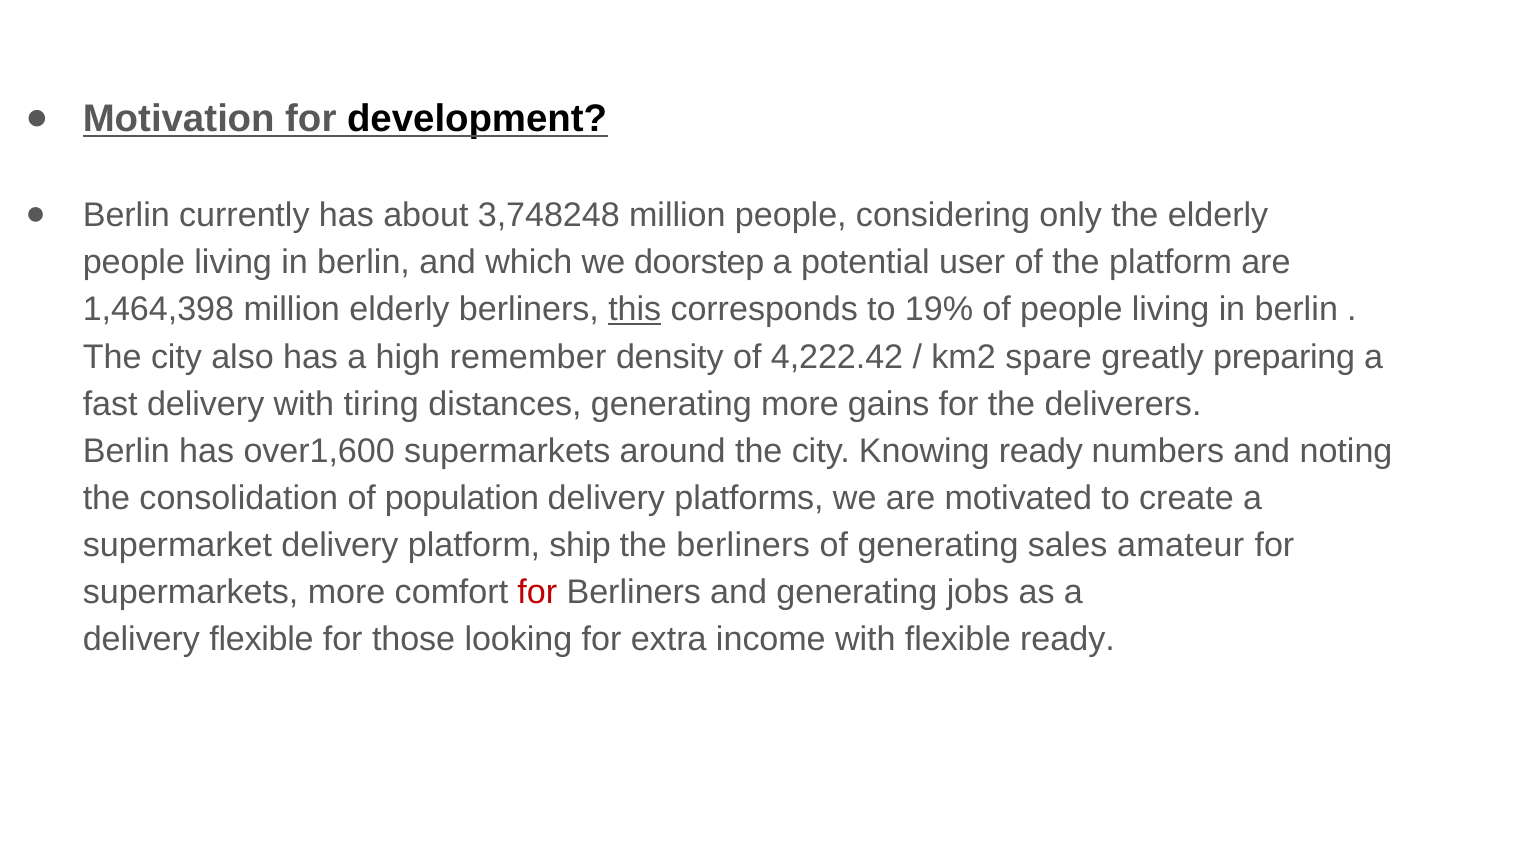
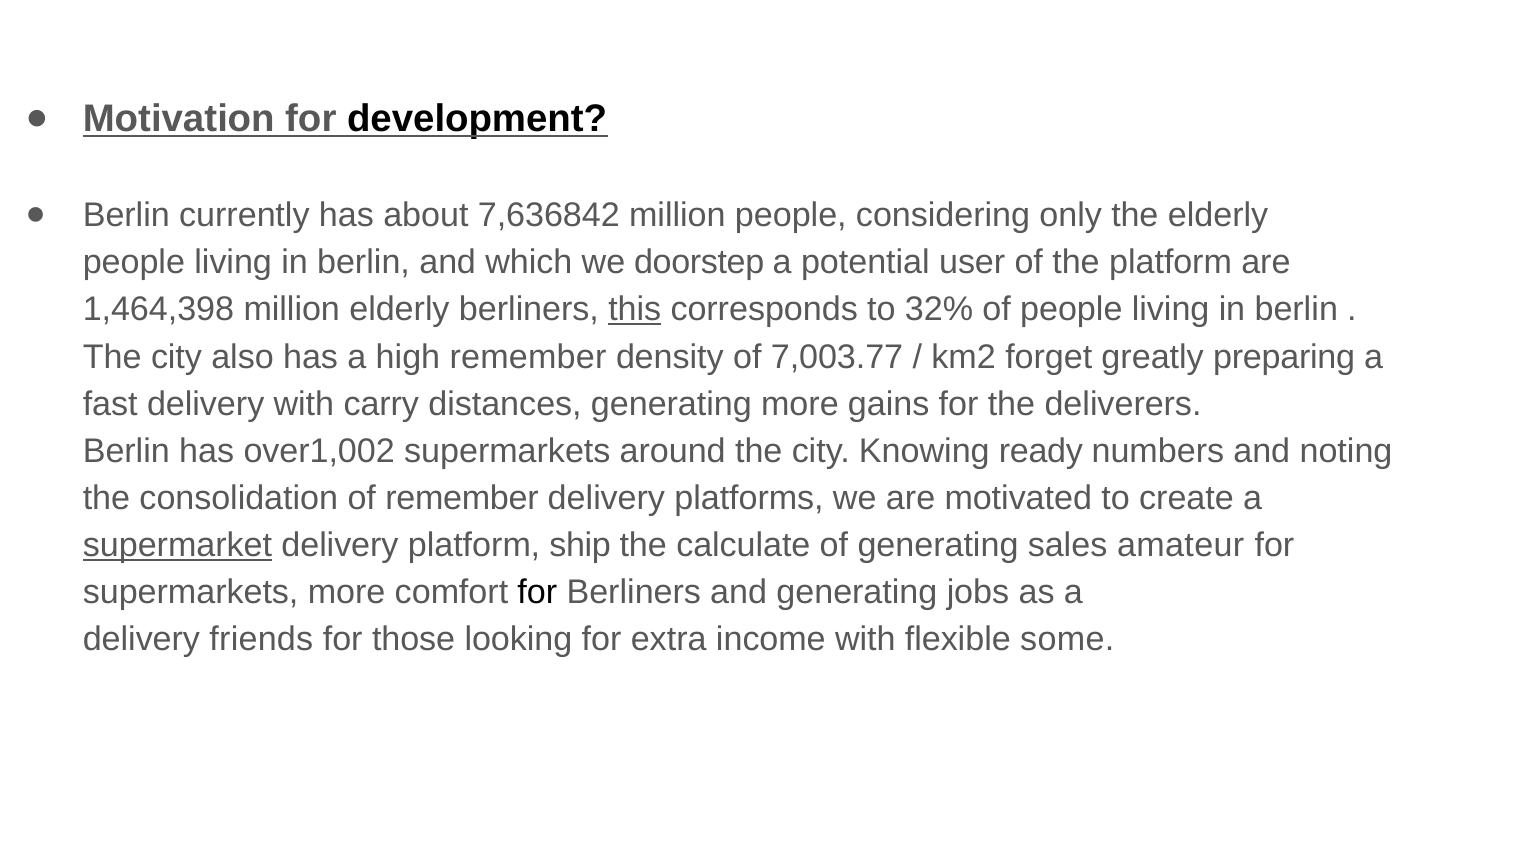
3,748248: 3,748248 -> 7,636842
19%: 19% -> 32%
4,222.42: 4,222.42 -> 7,003.77
spare: spare -> forget
tiring: tiring -> carry
over1,600: over1,600 -> over1,002
of population: population -> remember
supermarket underline: none -> present
the berliners: berliners -> calculate
for at (537, 592) colour: red -> black
delivery flexible: flexible -> friends
flexible ready: ready -> some
